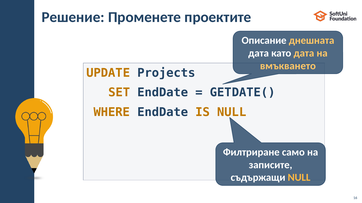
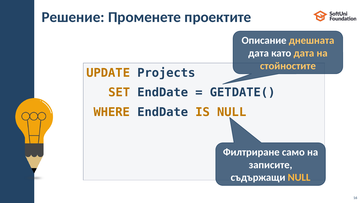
вмъкването: вмъкването -> стойностите
